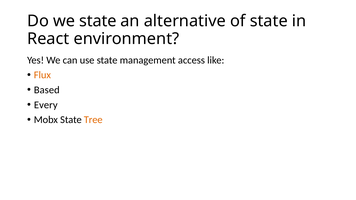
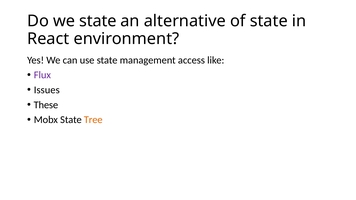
Flux colour: orange -> purple
Based: Based -> Issues
Every: Every -> These
